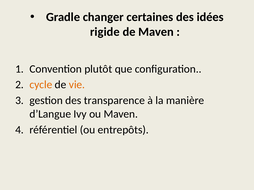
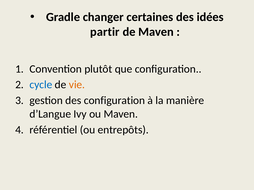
rigide: rigide -> partir
cycle colour: orange -> blue
des transparence: transparence -> configuration
